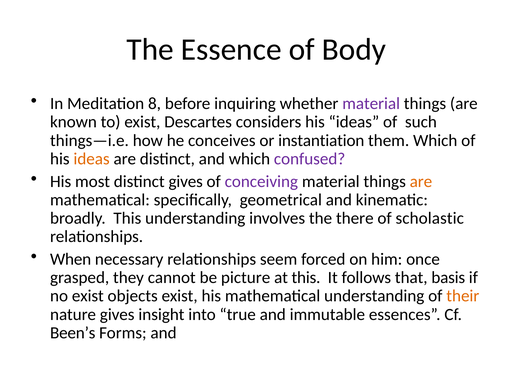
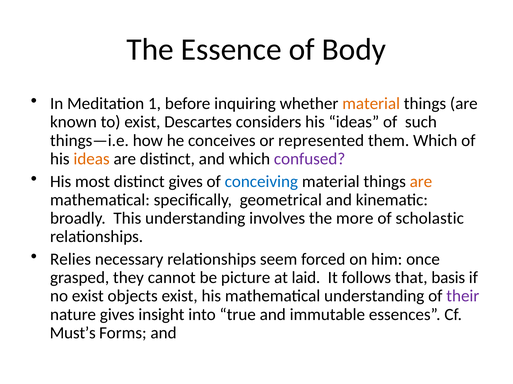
8: 8 -> 1
material at (371, 104) colour: purple -> orange
instantiation: instantiation -> represented
conceiving colour: purple -> blue
there: there -> more
When: When -> Relies
at this: this -> laid
their colour: orange -> purple
Been’s: Been’s -> Must’s
